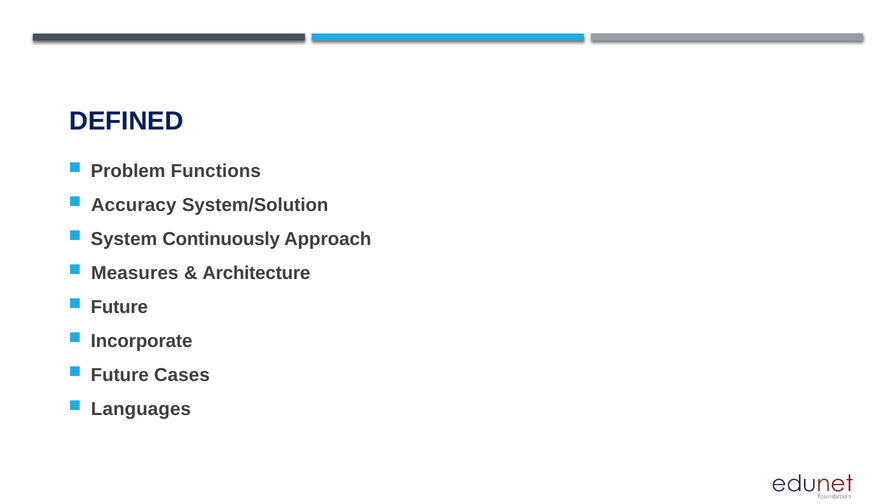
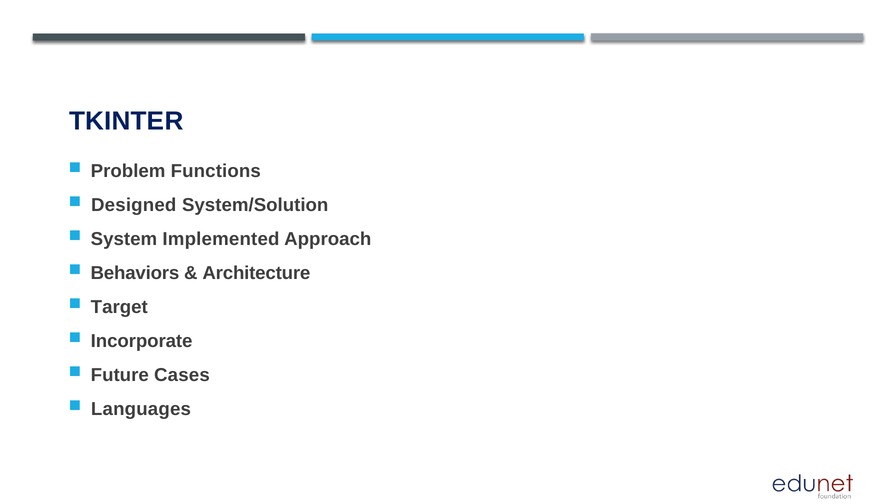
DEFINED: DEFINED -> TKINTER
Accuracy: Accuracy -> Designed
Continuously: Continuously -> Implemented
Measures: Measures -> Behaviors
Future at (119, 307): Future -> Target
